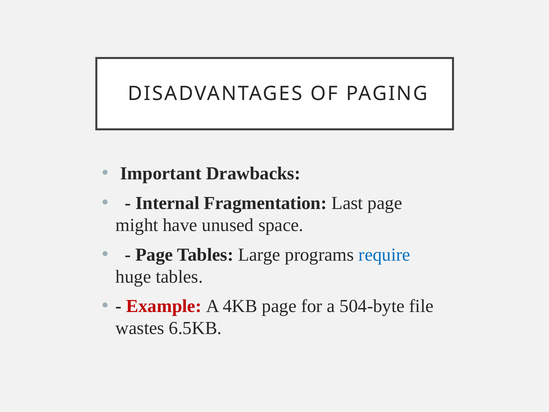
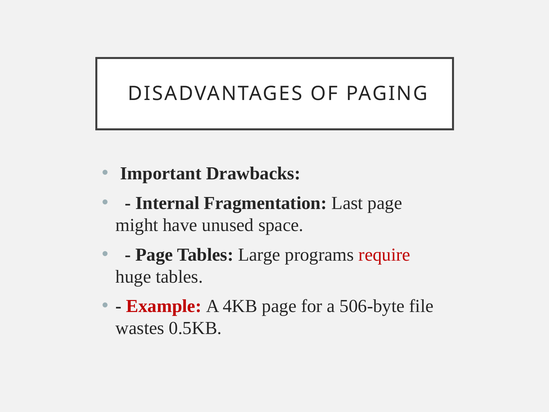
require colour: blue -> red
504-byte: 504-byte -> 506-byte
6.5KB: 6.5KB -> 0.5KB
